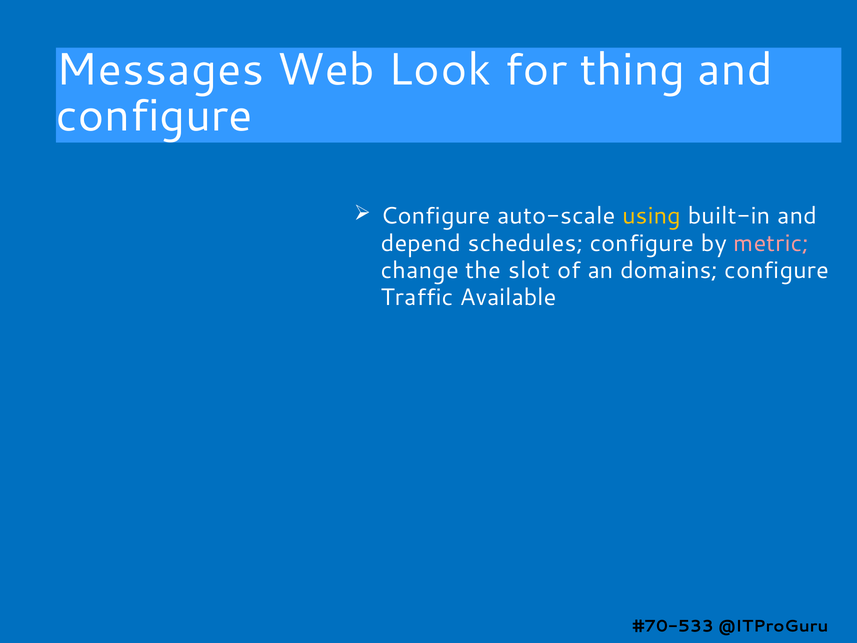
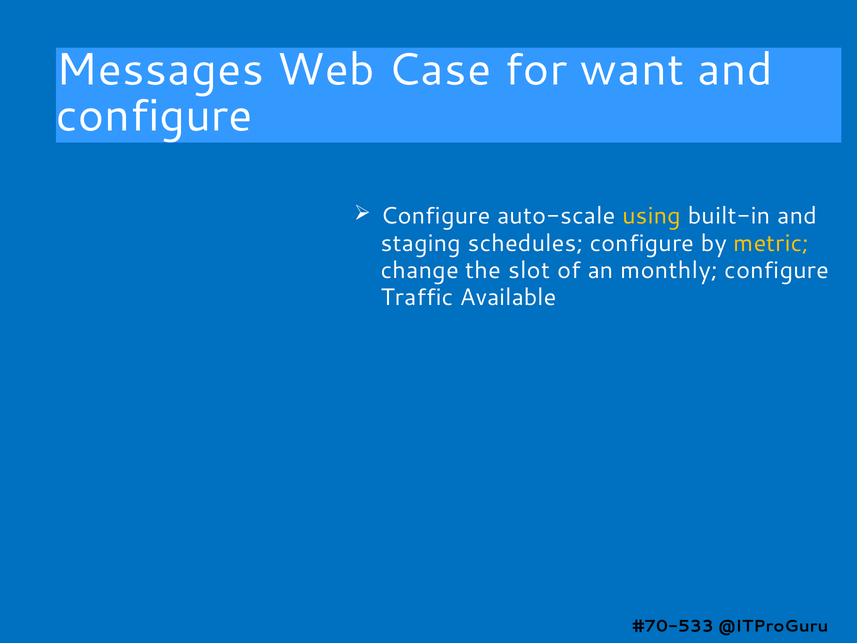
Look: Look -> Case
thing: thing -> want
depend: depend -> staging
metric colour: pink -> yellow
domains: domains -> monthly
